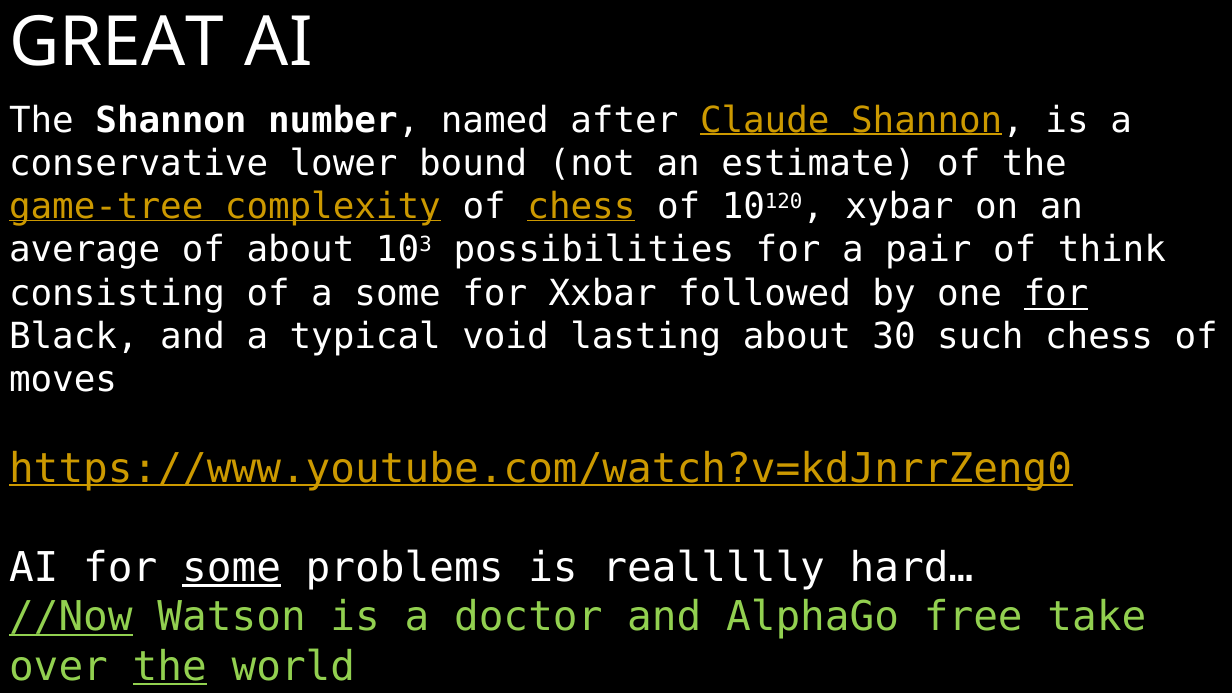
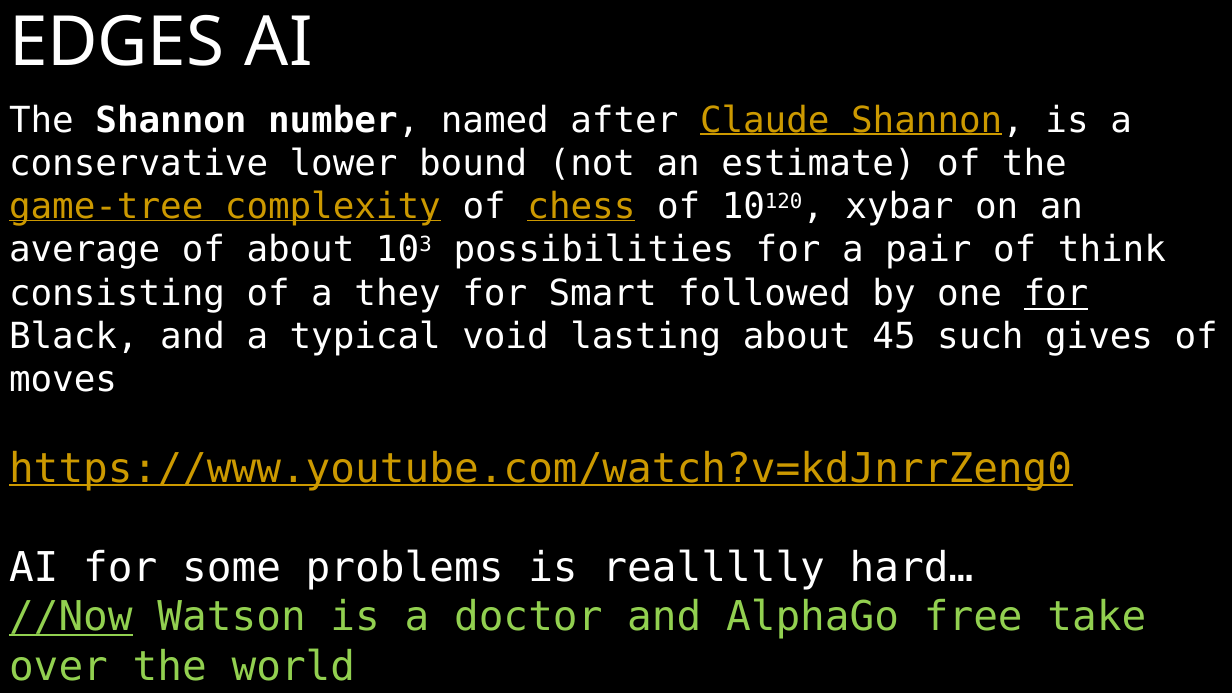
GREAT: GREAT -> EDGES
a some: some -> they
Xxbar: Xxbar -> Smart
30: 30 -> 45
such chess: chess -> gives
some at (232, 568) underline: present -> none
the at (170, 666) underline: present -> none
